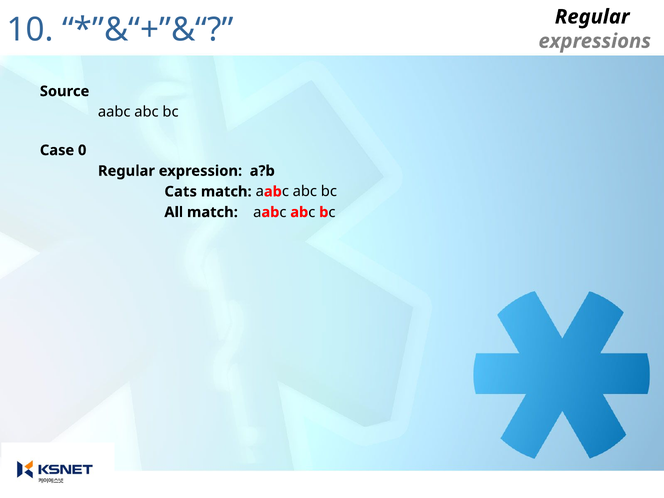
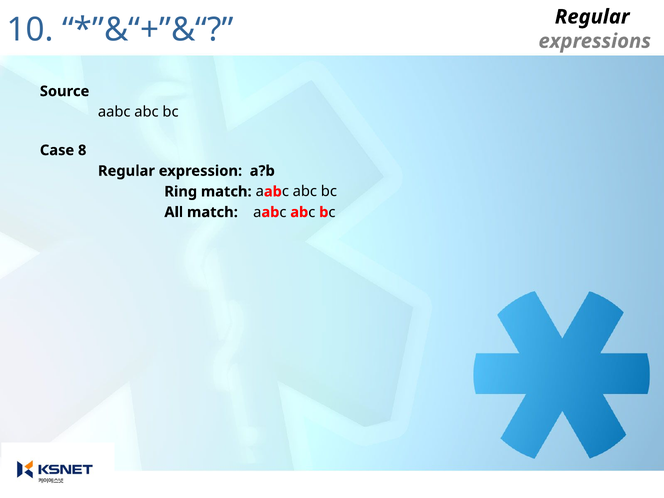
0: 0 -> 8
Cats: Cats -> Ring
